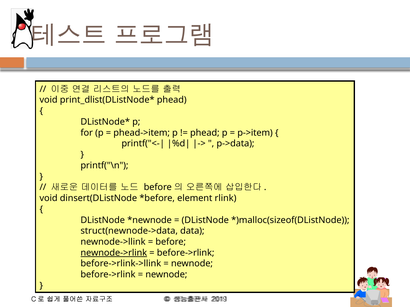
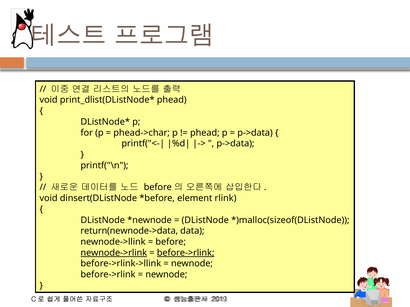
phead->item: phead->item -> phead->char
p->item at (255, 133): p->item -> p->data
struct(newnode->data: struct(newnode->data -> return(newnode->data
before->rlink at (186, 253) underline: none -> present
